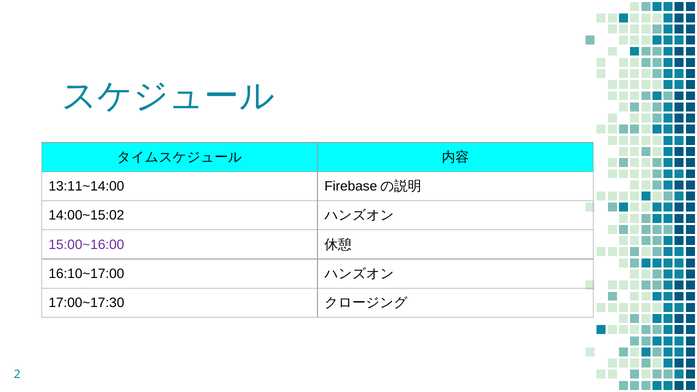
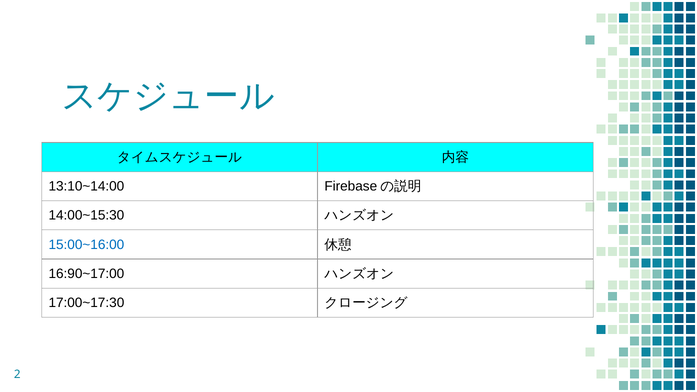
13:11~14:00: 13:11~14:00 -> 13:10~14:00
14:00~15:02: 14:00~15:02 -> 14:00~15:30
15:00~16:00 colour: purple -> blue
16:10~17:00: 16:10~17:00 -> 16:90~17:00
